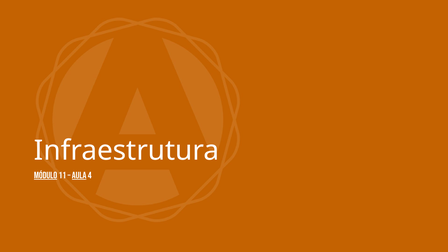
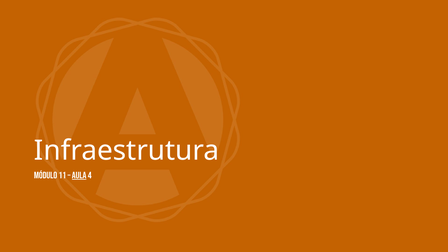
Módulo underline: present -> none
